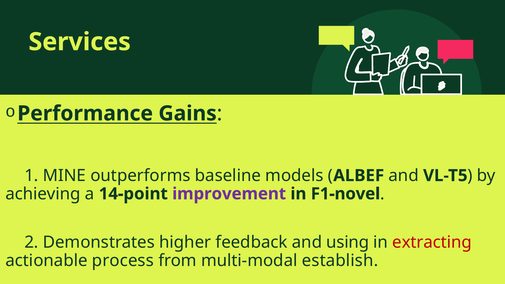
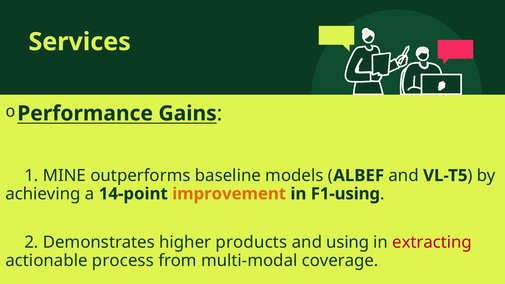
improvement colour: purple -> orange
F1-novel: F1-novel -> F1-using
feedback: feedback -> products
establish: establish -> coverage
